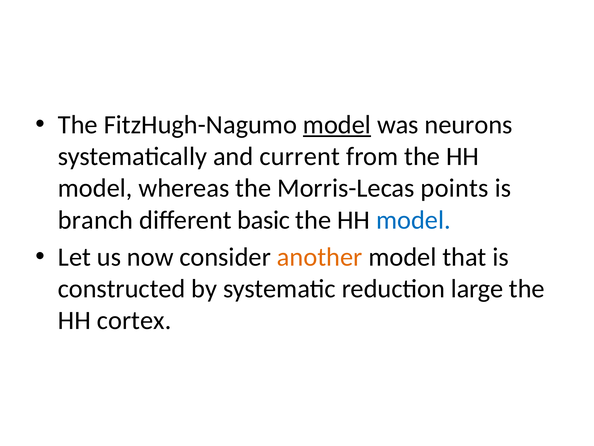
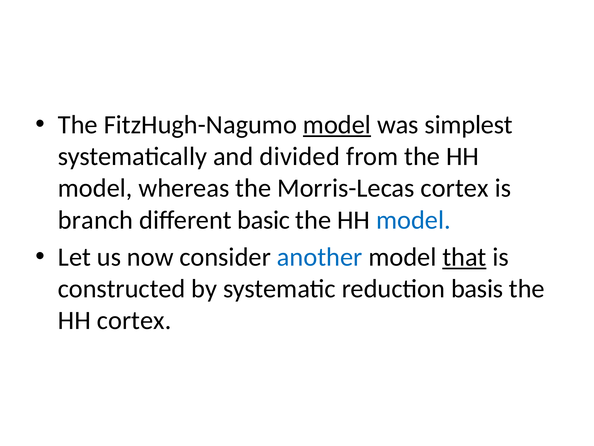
neurons: neurons -> simplest
current: current -> divided
Morris-Lecas points: points -> cortex
another colour: orange -> blue
that underline: none -> present
large: large -> basis
